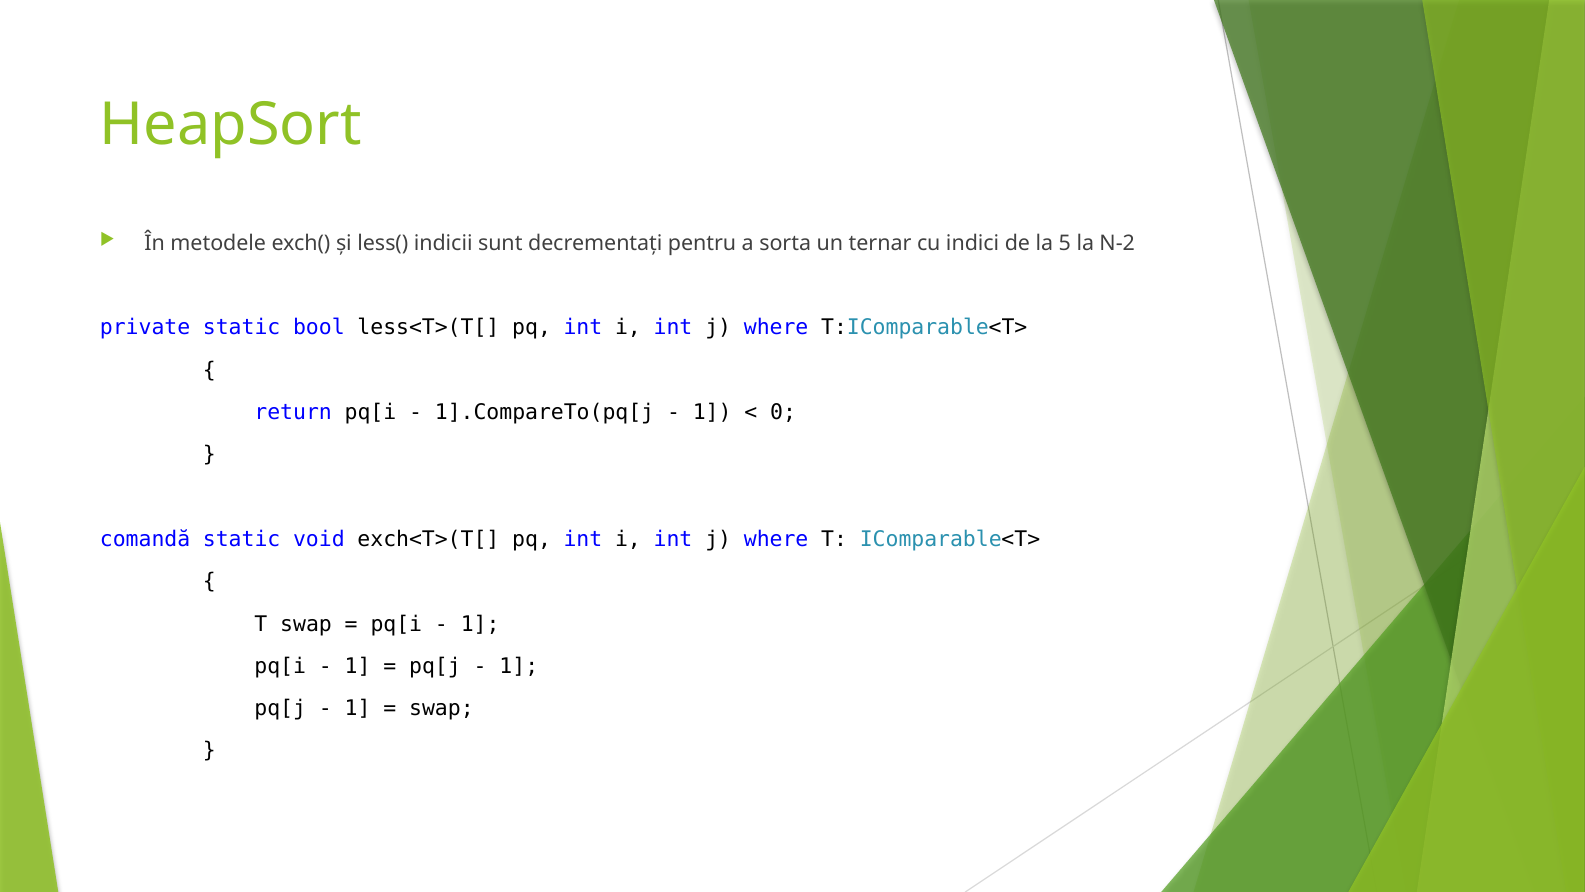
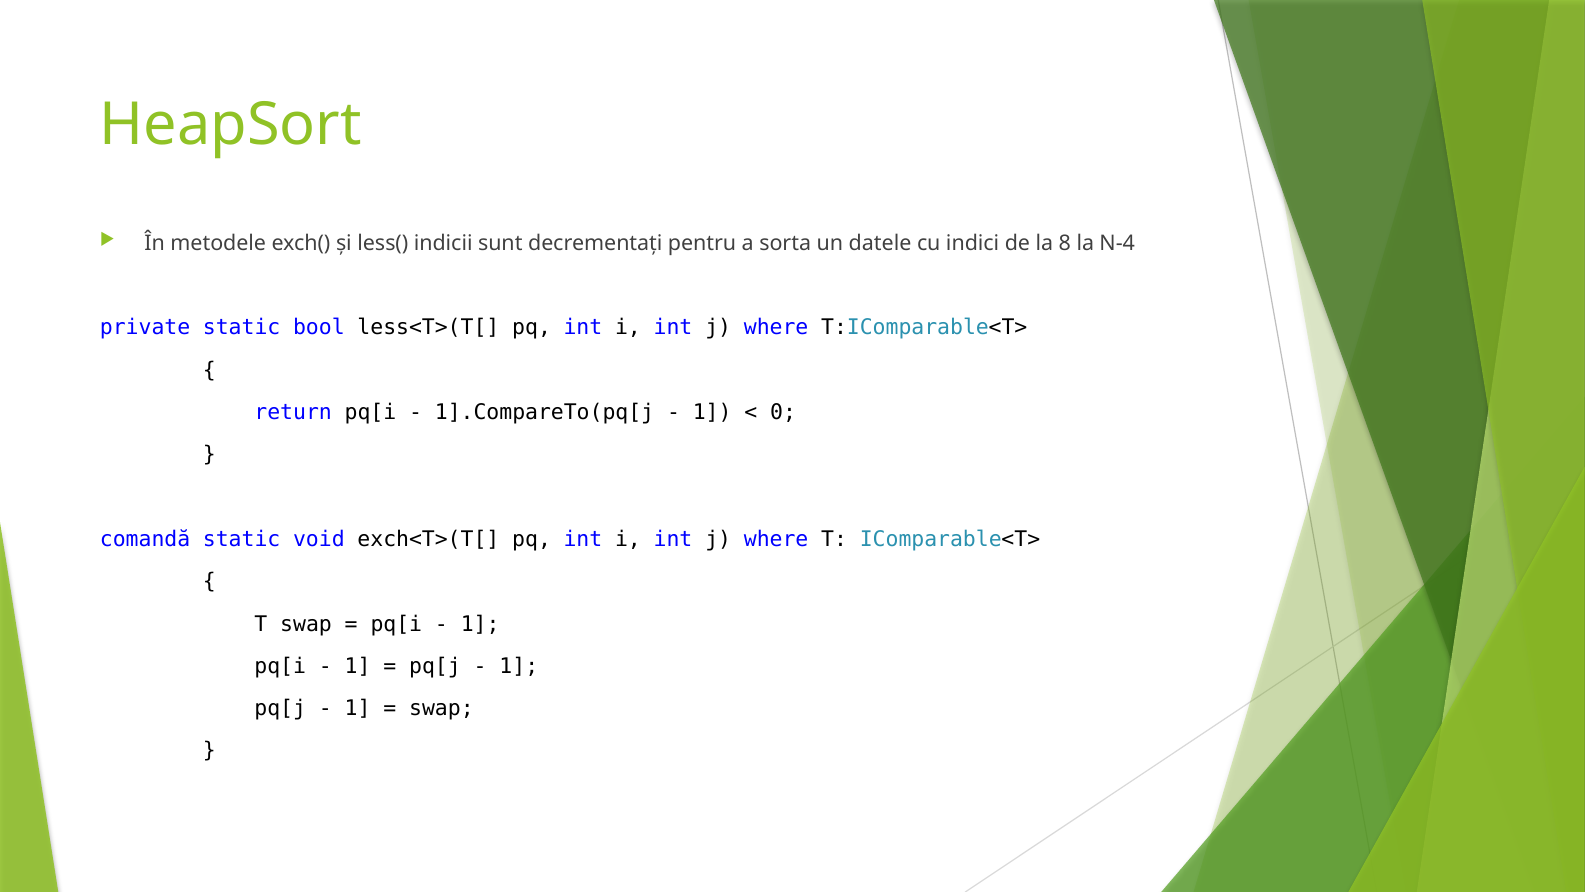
ternar: ternar -> datele
5: 5 -> 8
N-2: N-2 -> N-4
